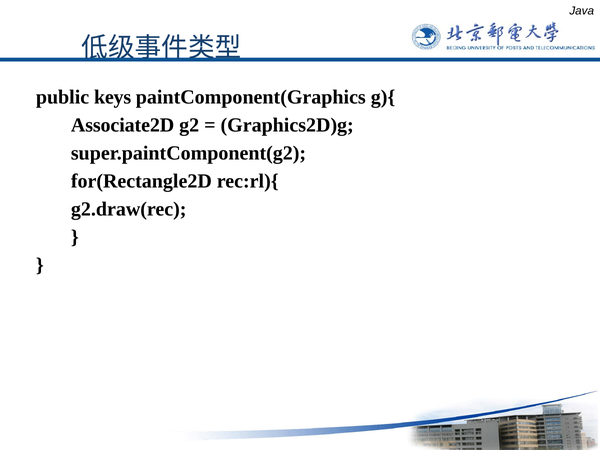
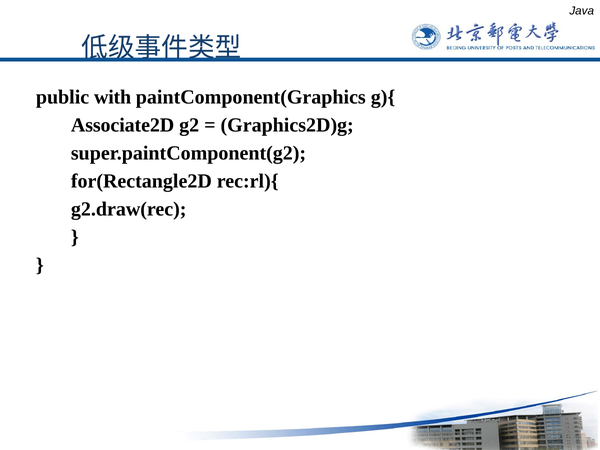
keys: keys -> with
